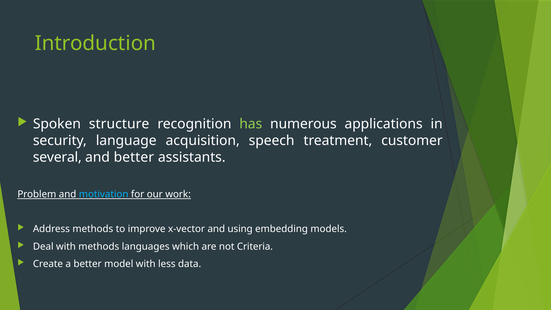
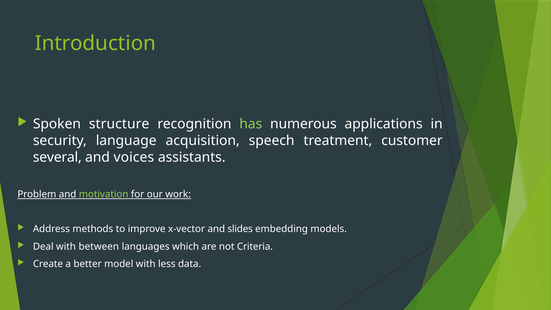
and better: better -> voices
motivation colour: light blue -> light green
using: using -> slides
with methods: methods -> between
